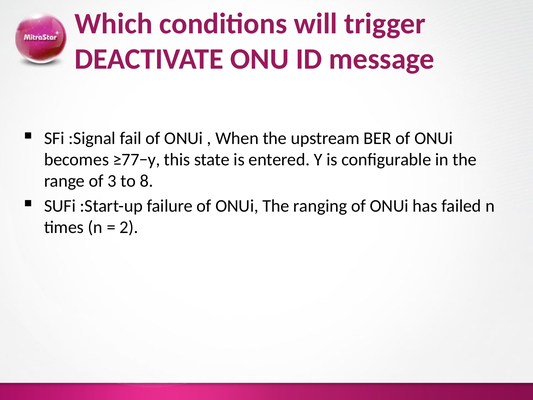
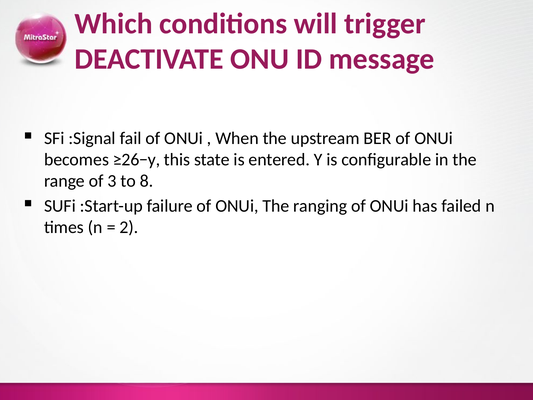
≥77−y: ≥77−y -> ≥26−y
